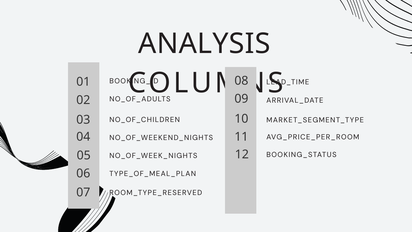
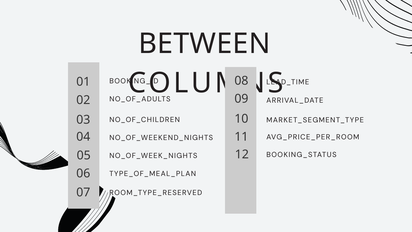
ANALYSIS: ANALYSIS -> BETWEEN
